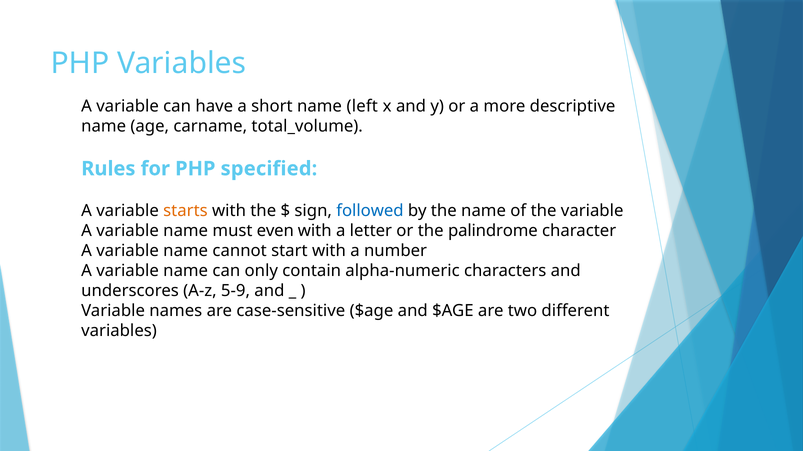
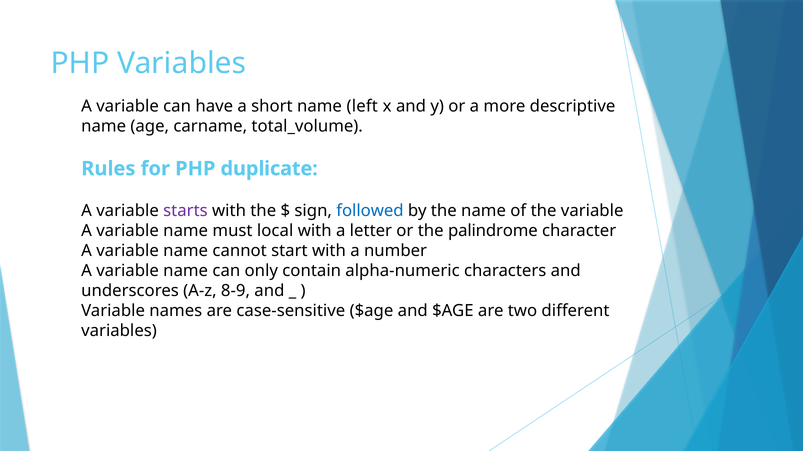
specified: specified -> duplicate
starts colour: orange -> purple
even: even -> local
5-9: 5-9 -> 8-9
